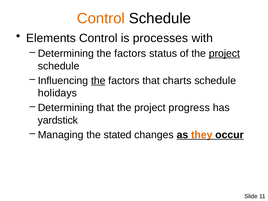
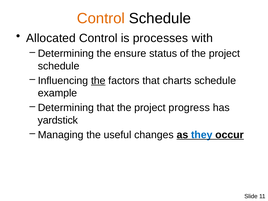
Elements: Elements -> Allocated
Determining the factors: factors -> ensure
project at (224, 53) underline: present -> none
holidays: holidays -> example
stated: stated -> useful
they colour: orange -> blue
